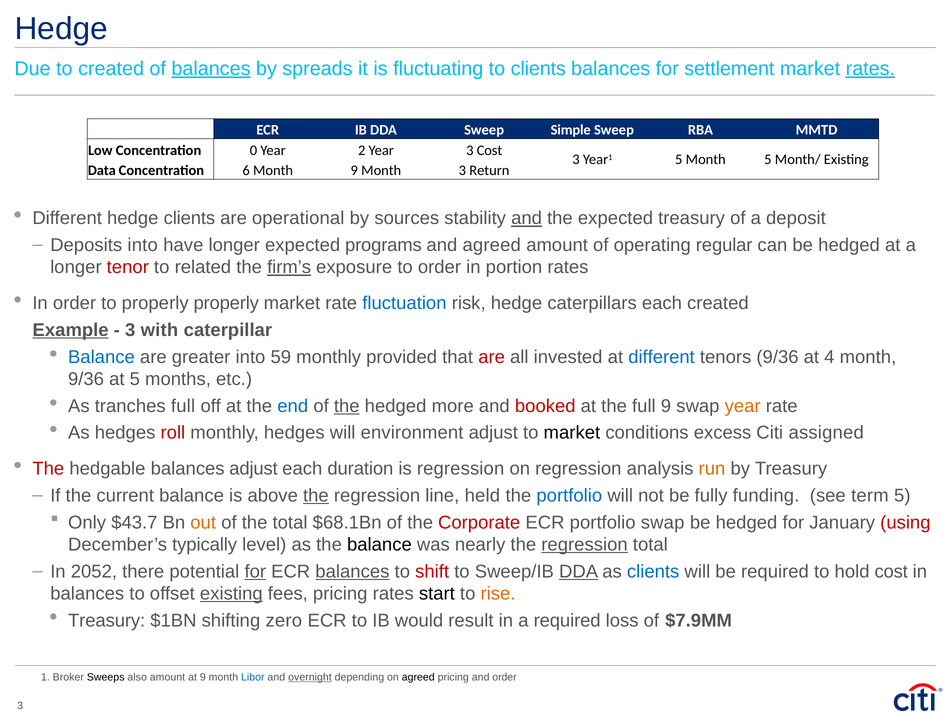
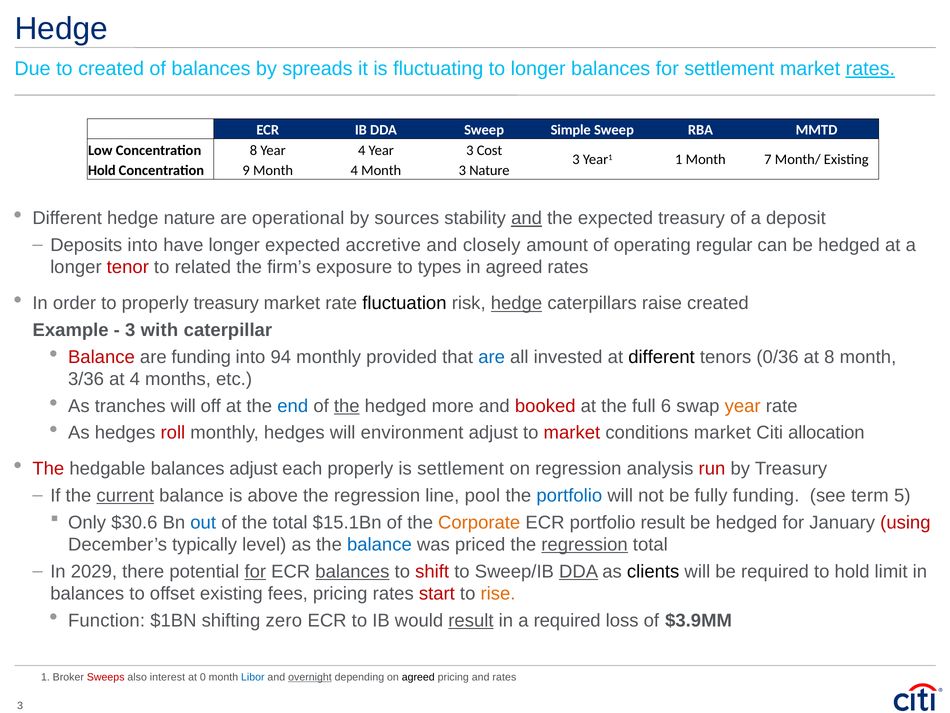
balances at (211, 69) underline: present -> none
to clients: clients -> longer
Concentration 0: 0 -> 8
Year 2: 2 -> 4
Year1 5: 5 -> 1
Month 5: 5 -> 7
Data at (102, 170): Data -> Hold
6: 6 -> 9
Month 9: 9 -> 4
3 Return: Return -> Nature
hedge clients: clients -> nature
programs: programs -> accretive
and agreed: agreed -> closely
firm’s underline: present -> none
to order: order -> types
in portion: portion -> agreed
properly properly: properly -> treasury
fluctuation colour: blue -> black
hedge at (516, 303) underline: none -> present
caterpillars each: each -> raise
Example underline: present -> none
Balance at (101, 357) colour: blue -> red
are greater: greater -> funding
59: 59 -> 94
are at (492, 357) colour: red -> blue
different at (662, 357) colour: blue -> black
tenors 9/36: 9/36 -> 0/36
at 4: 4 -> 8
9/36 at (86, 379): 9/36 -> 3/36
at 5: 5 -> 4
tranches full: full -> will
full 9: 9 -> 6
market at (572, 432) colour: black -> red
conditions excess: excess -> market
assigned: assigned -> allocation
each duration: duration -> properly
is regression: regression -> settlement
run colour: orange -> red
current underline: none -> present
the at (316, 495) underline: present -> none
held: held -> pool
$43.7: $43.7 -> $30.6
out colour: orange -> blue
$68.1Bn: $68.1Bn -> $15.1Bn
Corporate colour: red -> orange
portfolio swap: swap -> result
balance at (379, 544) colour: black -> blue
nearly: nearly -> priced
2052: 2052 -> 2029
clients at (653, 571) colour: blue -> black
hold cost: cost -> limit
existing at (231, 593) underline: present -> none
start colour: black -> red
Treasury at (107, 620): Treasury -> Function
result at (471, 620) underline: none -> present
$7.9MM: $7.9MM -> $3.9MM
Sweeps colour: black -> red
also amount: amount -> interest
at 9: 9 -> 0
and order: order -> rates
